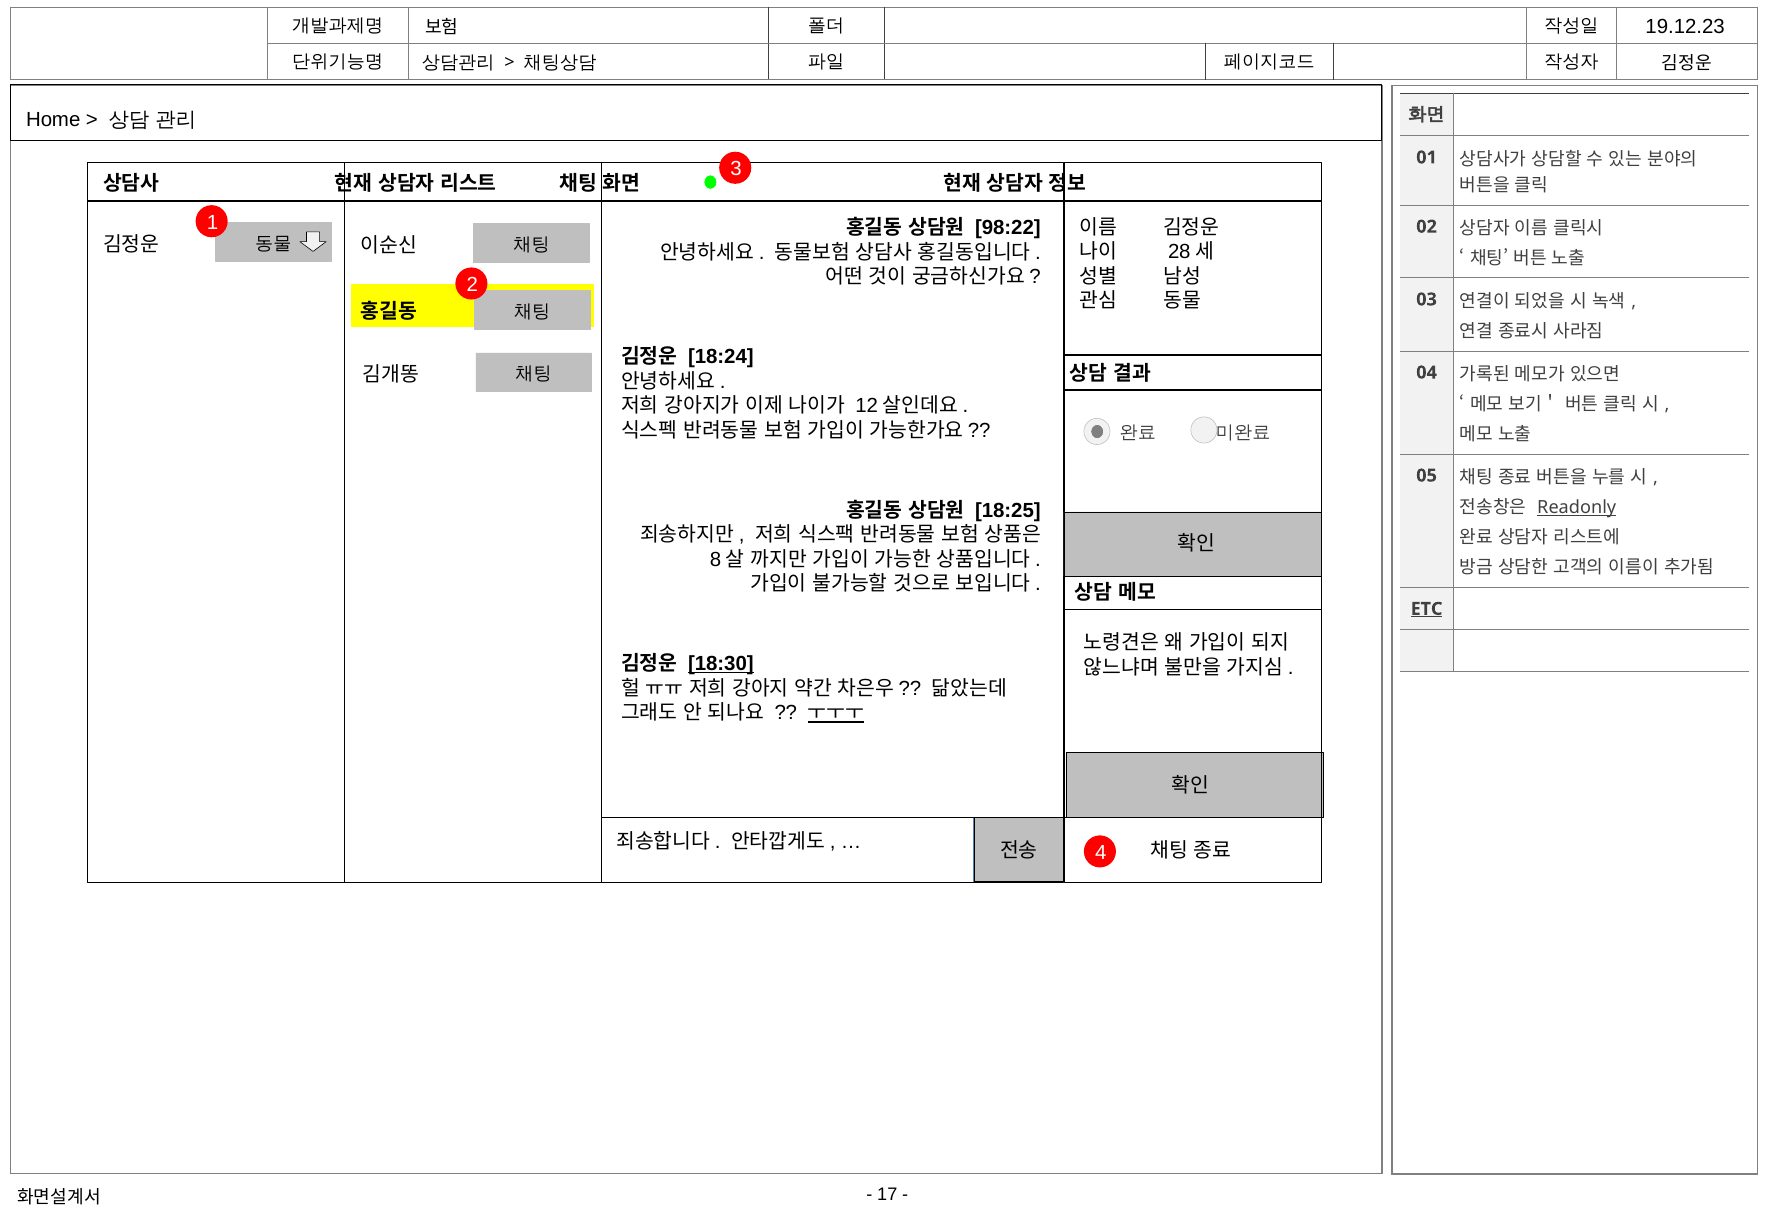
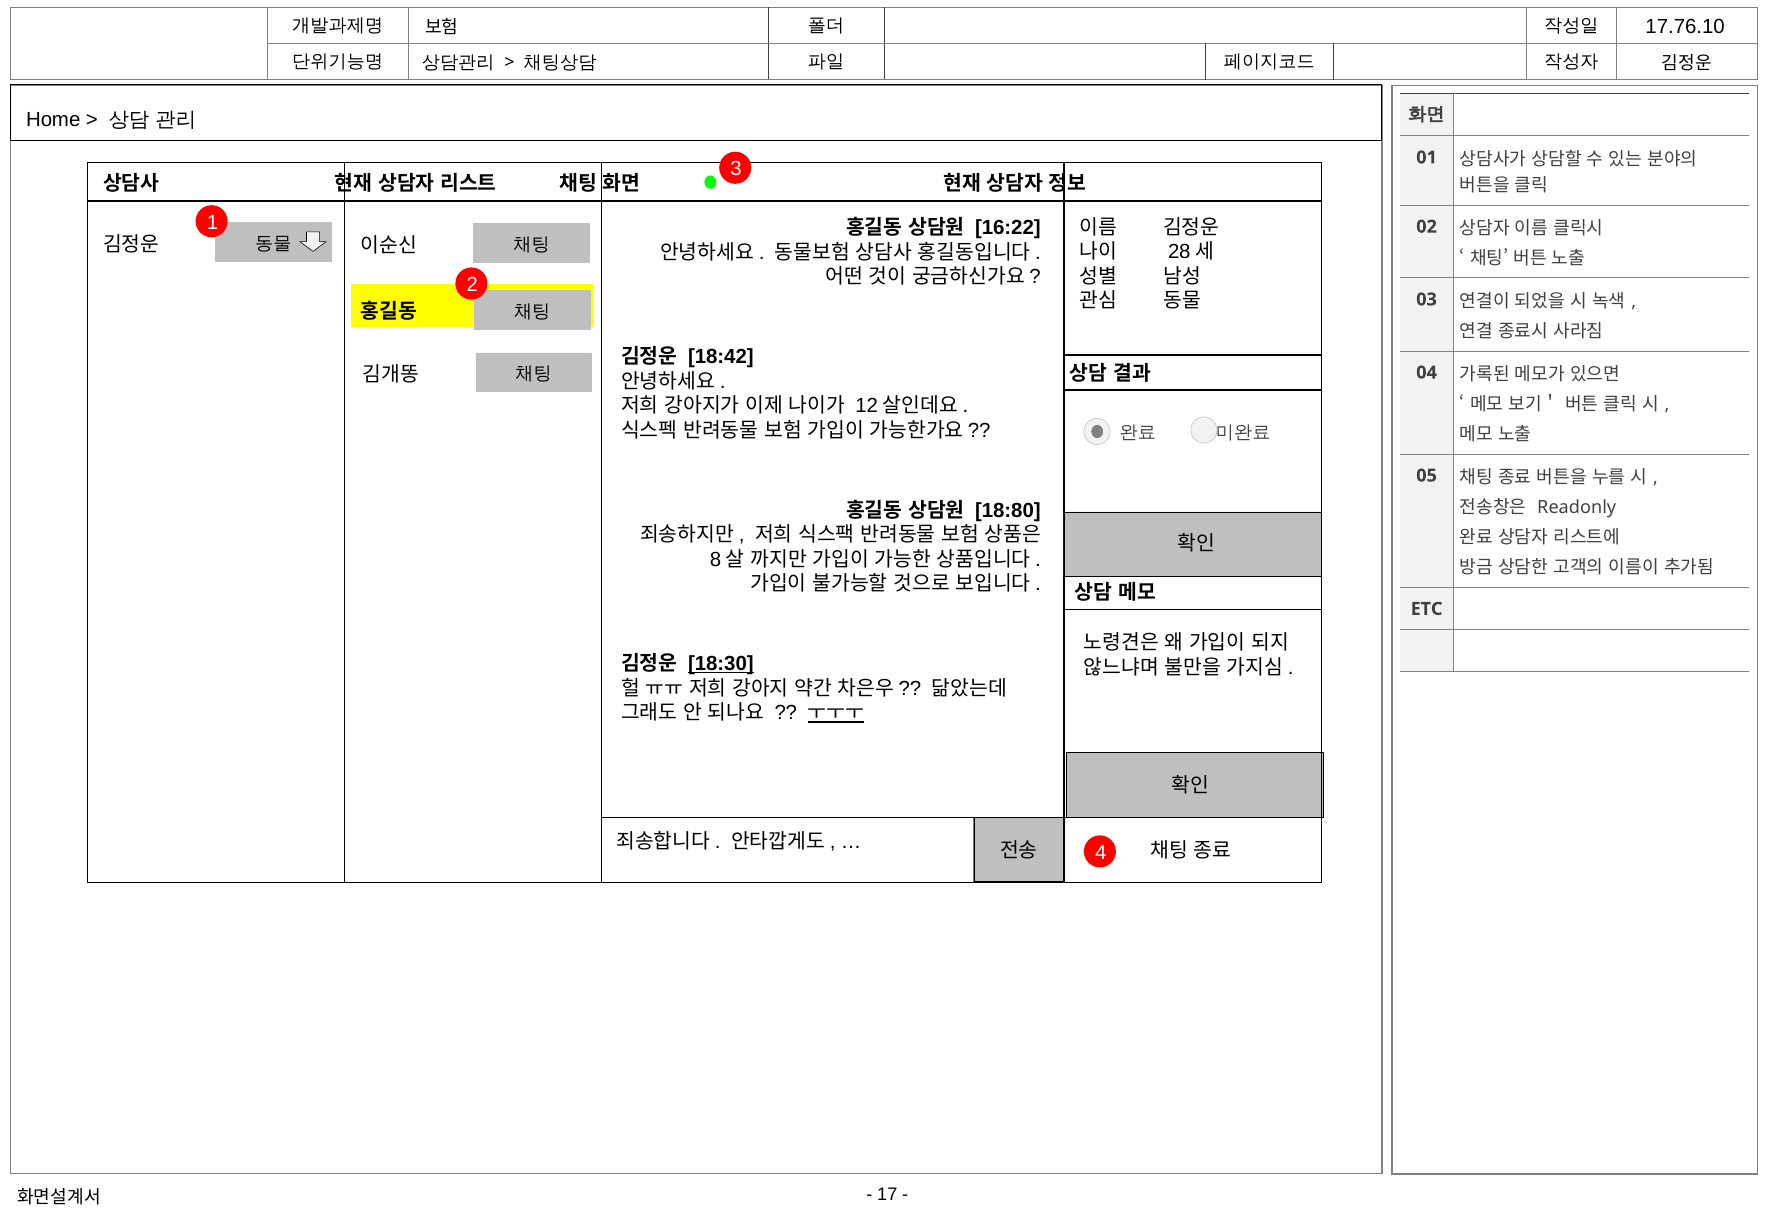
19.12.23: 19.12.23 -> 17.76.10
98:22: 98:22 -> 16:22
18:24: 18:24 -> 18:42
Readonly underline: present -> none
18:25: 18:25 -> 18:80
ETC underline: present -> none
